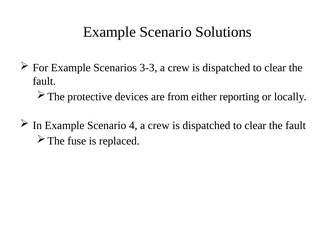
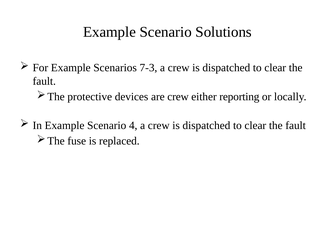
3-3: 3-3 -> 7-3
are from: from -> crew
